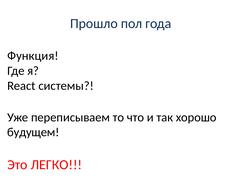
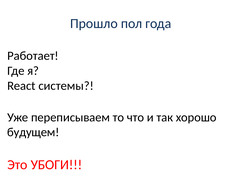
Функция: Функция -> Работает
ЛЕГКО: ЛЕГКО -> УБОГИ
